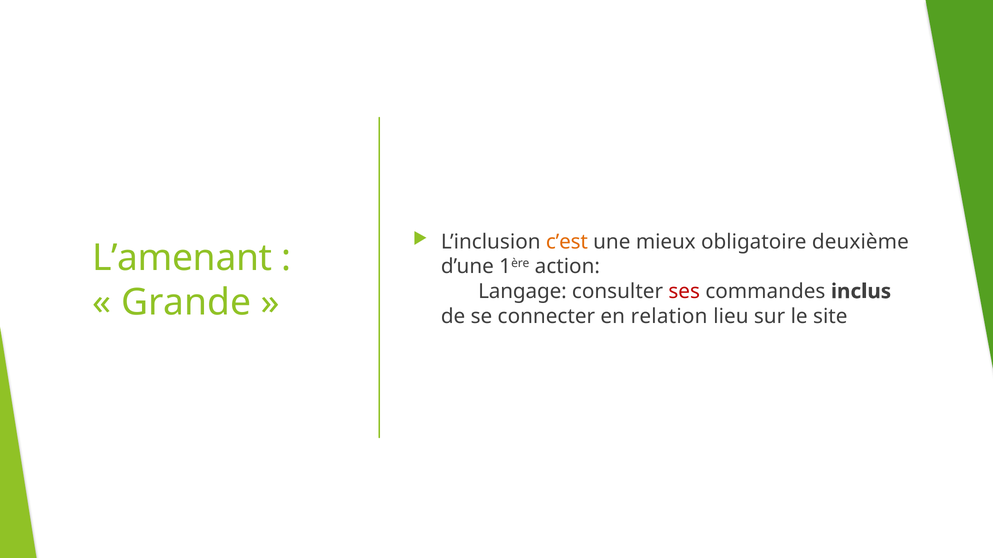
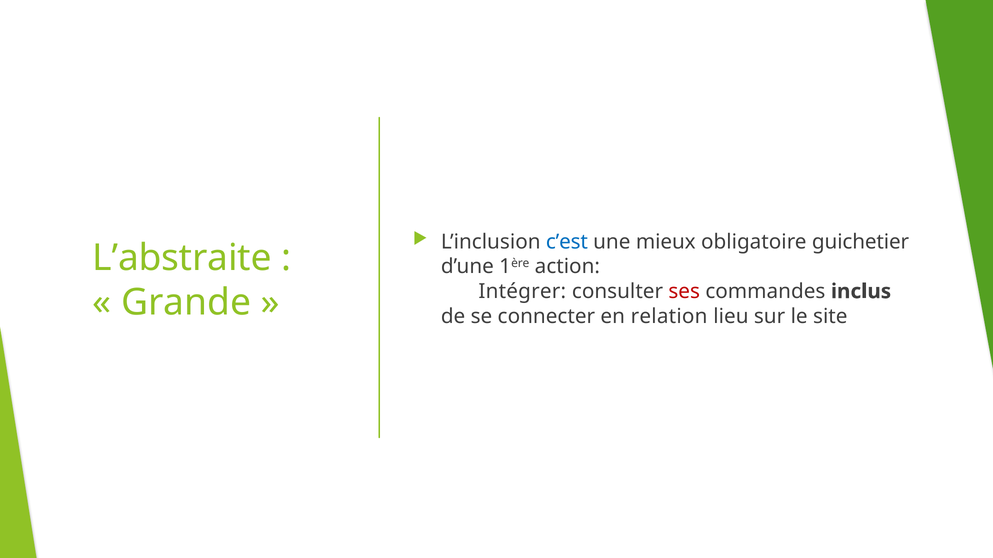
c’est colour: orange -> blue
deuxième: deuxième -> guichetier
L’amenant: L’amenant -> L’abstraite
Langage: Langage -> Intégrer
